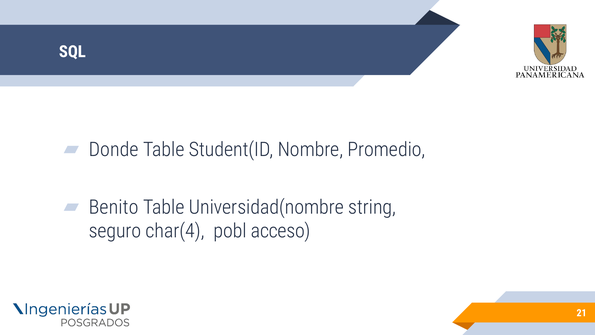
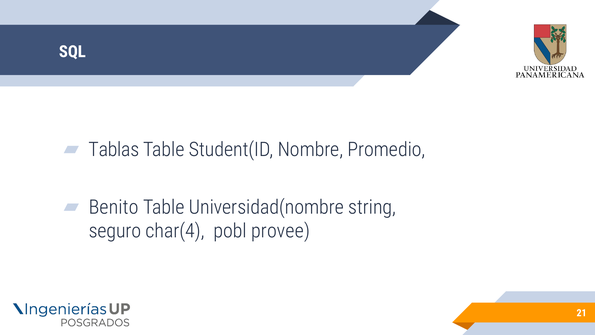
Donde: Donde -> Tablas
acceso: acceso -> provee
